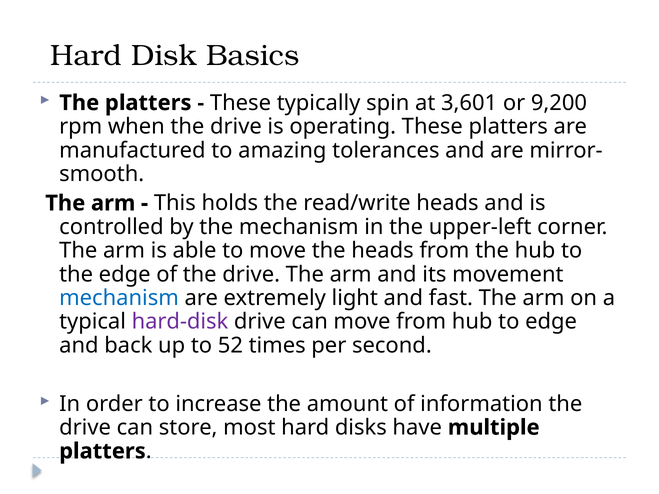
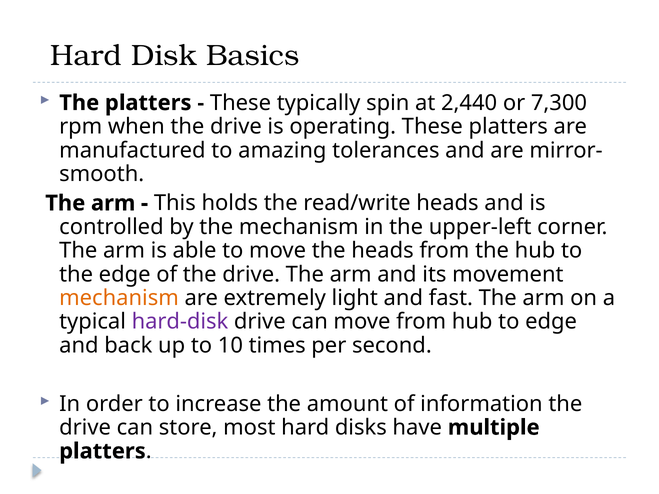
3,601: 3,601 -> 2,440
9,200: 9,200 -> 7,300
mechanism at (119, 298) colour: blue -> orange
52: 52 -> 10
